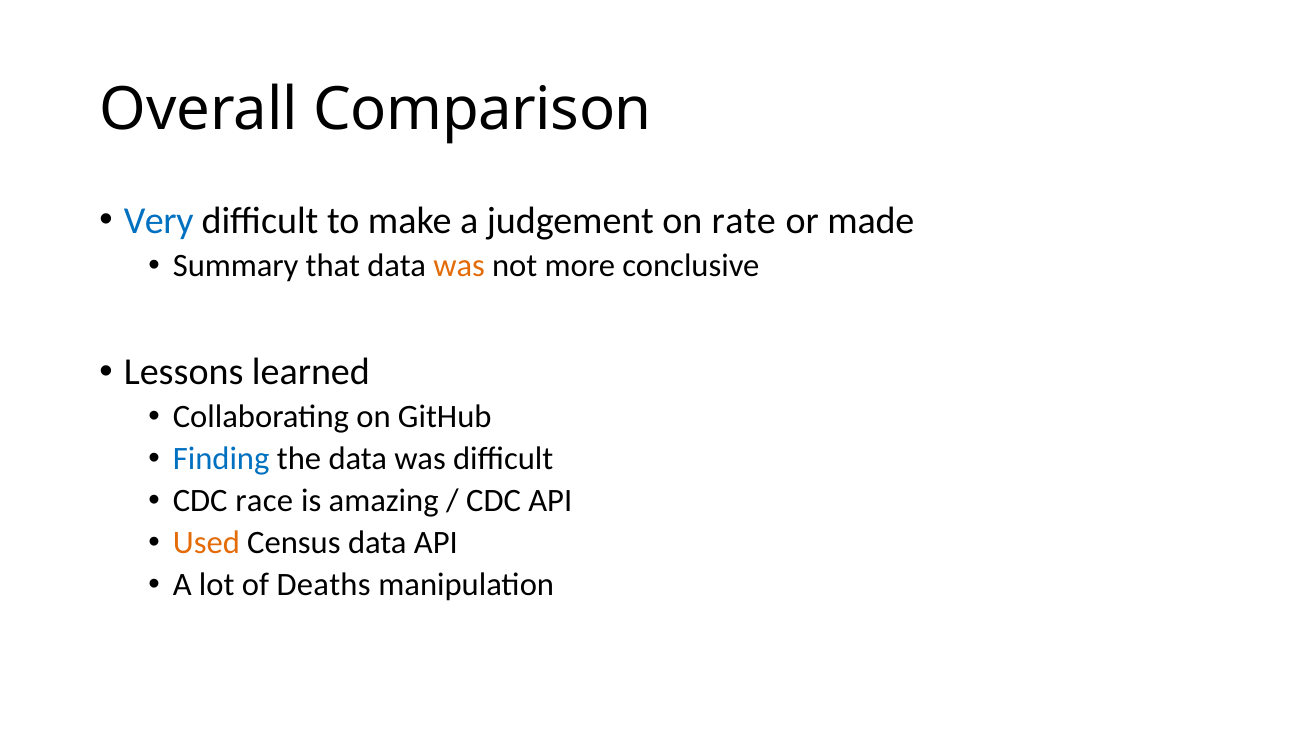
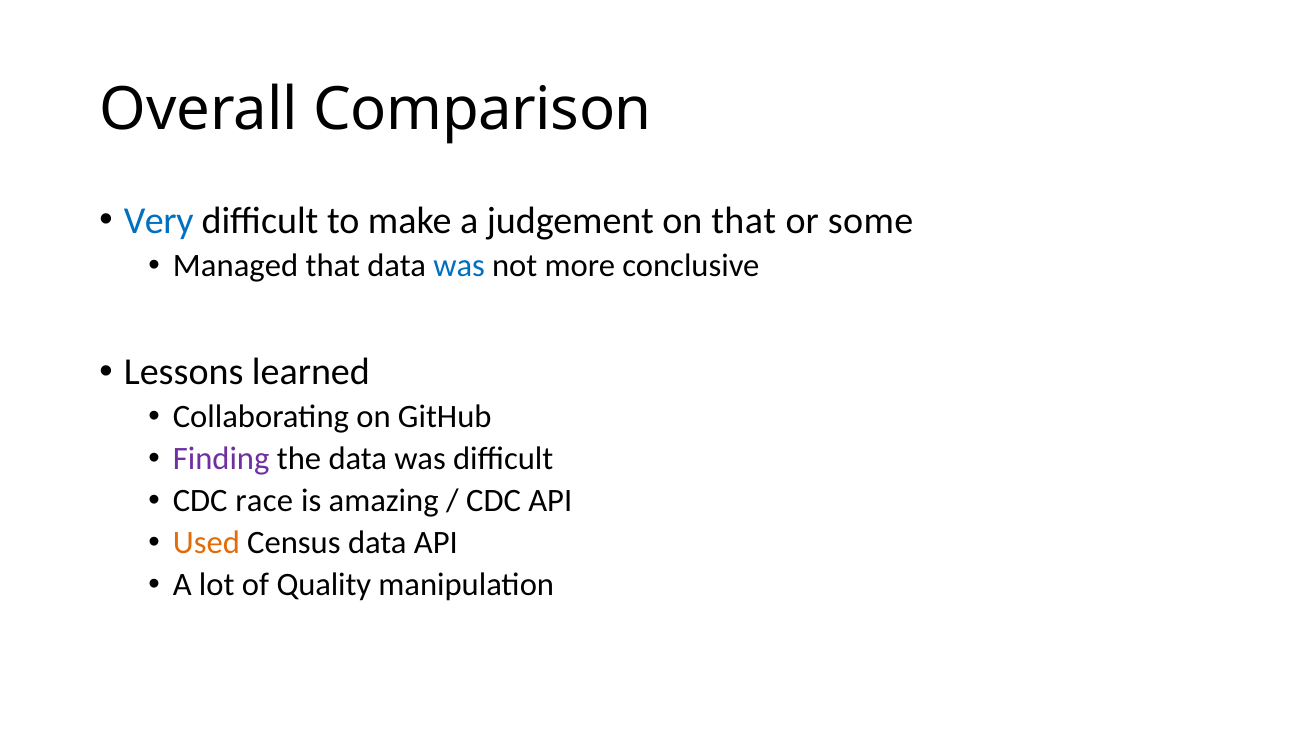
on rate: rate -> that
made: made -> some
Summary: Summary -> Managed
was at (459, 266) colour: orange -> blue
Finding colour: blue -> purple
Deaths: Deaths -> Quality
